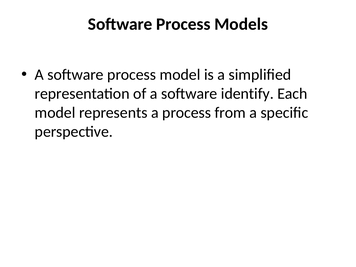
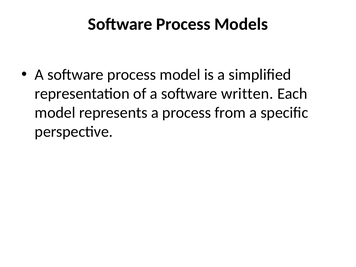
identify: identify -> written
